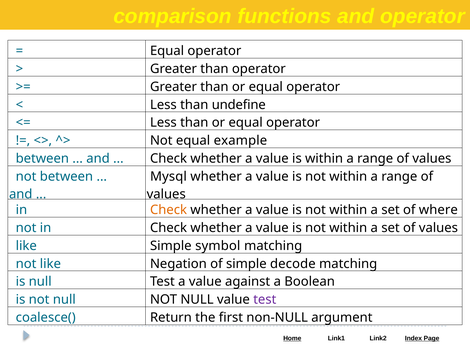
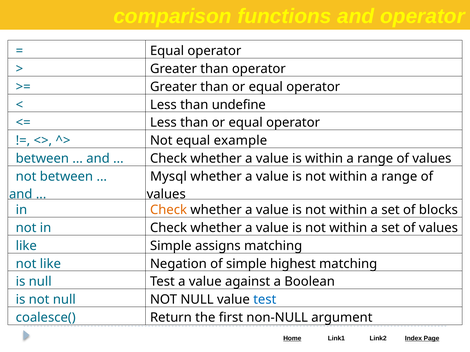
where: where -> blocks
symbol: symbol -> assigns
decode: decode -> highest
test at (265, 300) colour: purple -> blue
